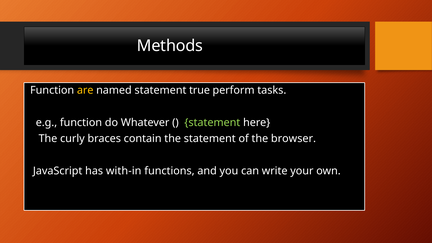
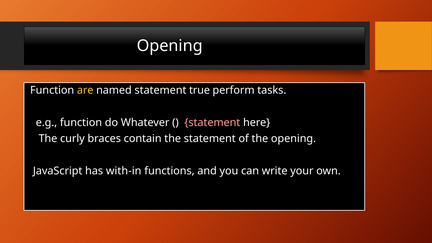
Methods at (170, 46): Methods -> Opening
statement at (212, 123) colour: light green -> pink
the browser: browser -> opening
